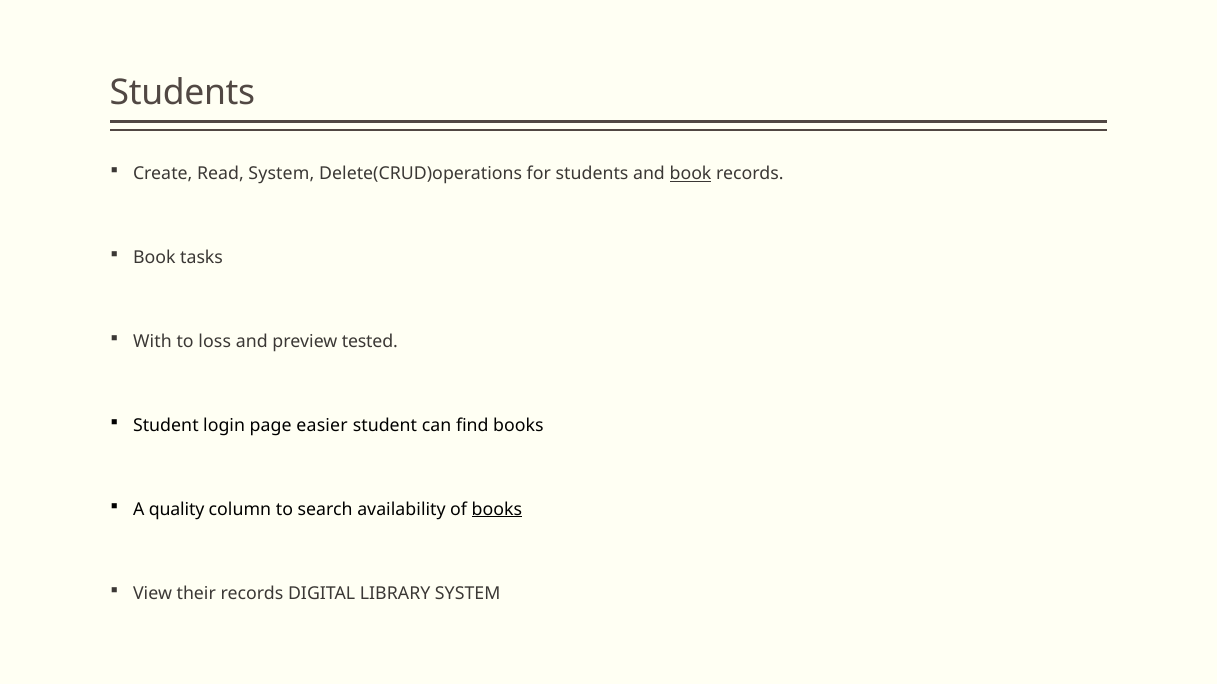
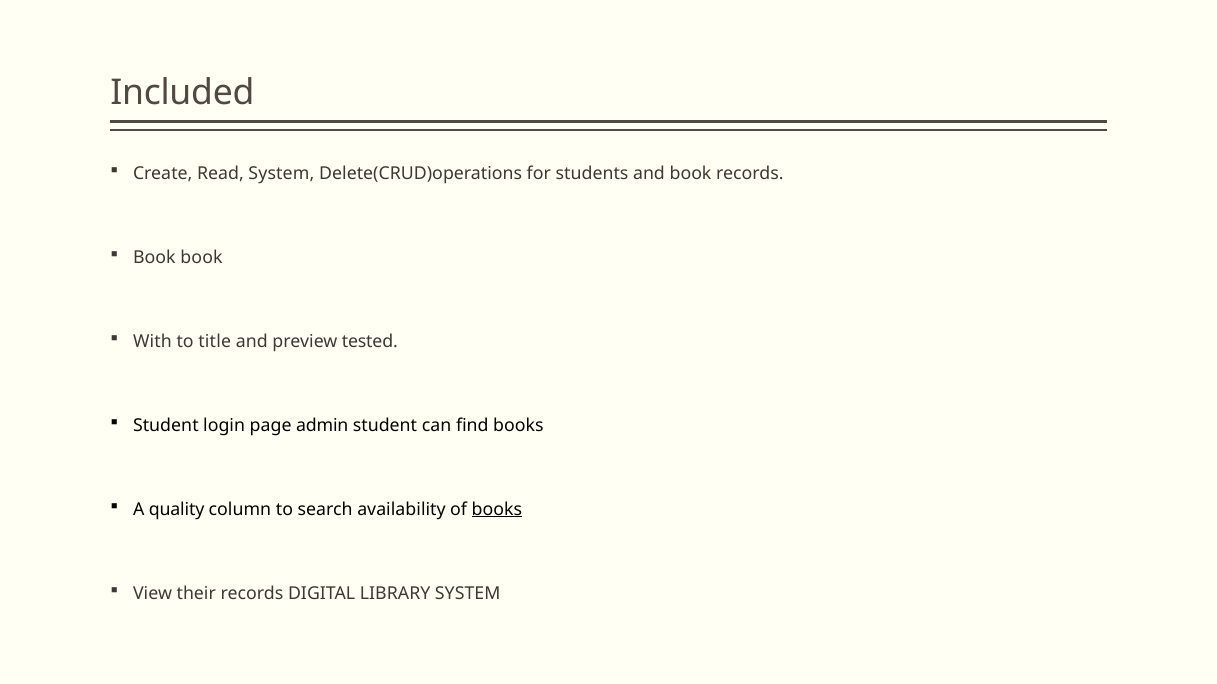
Students at (182, 93): Students -> Included
book at (691, 174) underline: present -> none
Book tasks: tasks -> book
loss: loss -> title
easier: easier -> admin
